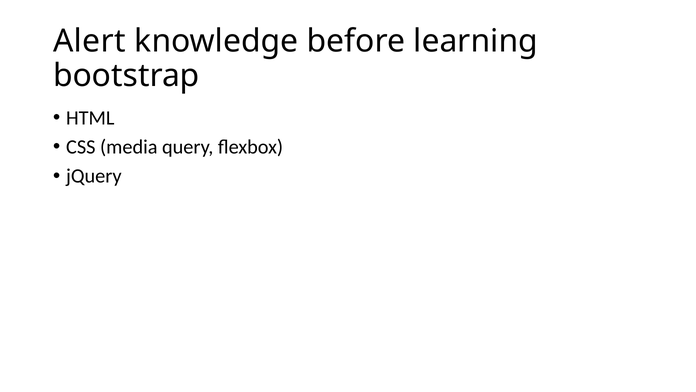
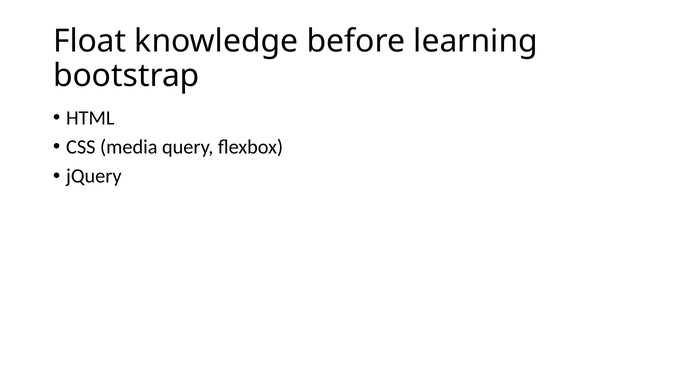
Alert: Alert -> Float
